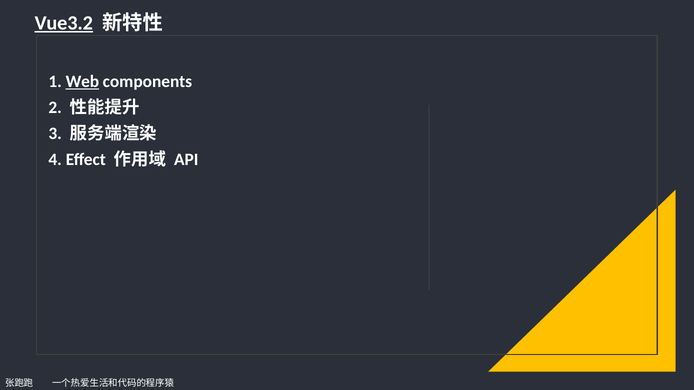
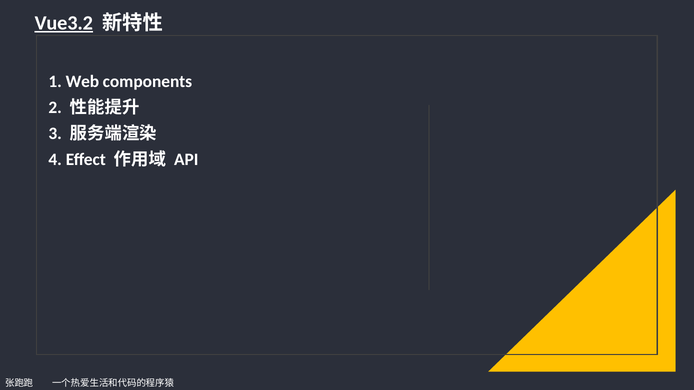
Web underline: present -> none
